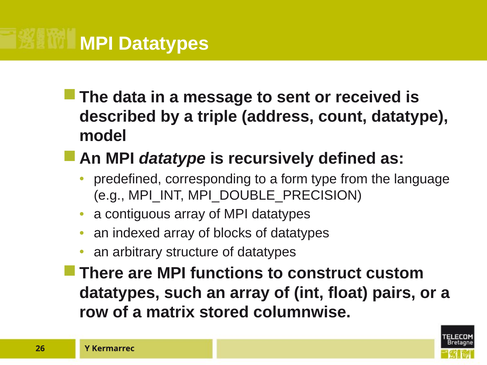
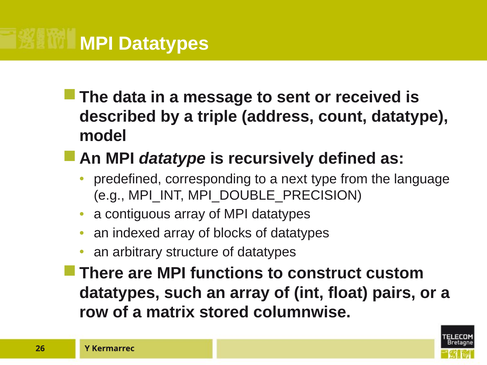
form: form -> next
